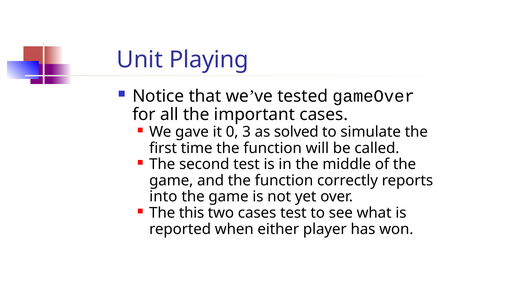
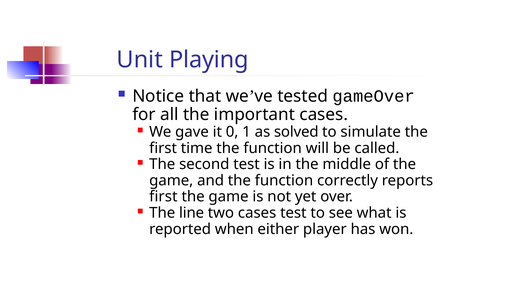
3: 3 -> 1
into at (163, 197): into -> first
this: this -> line
